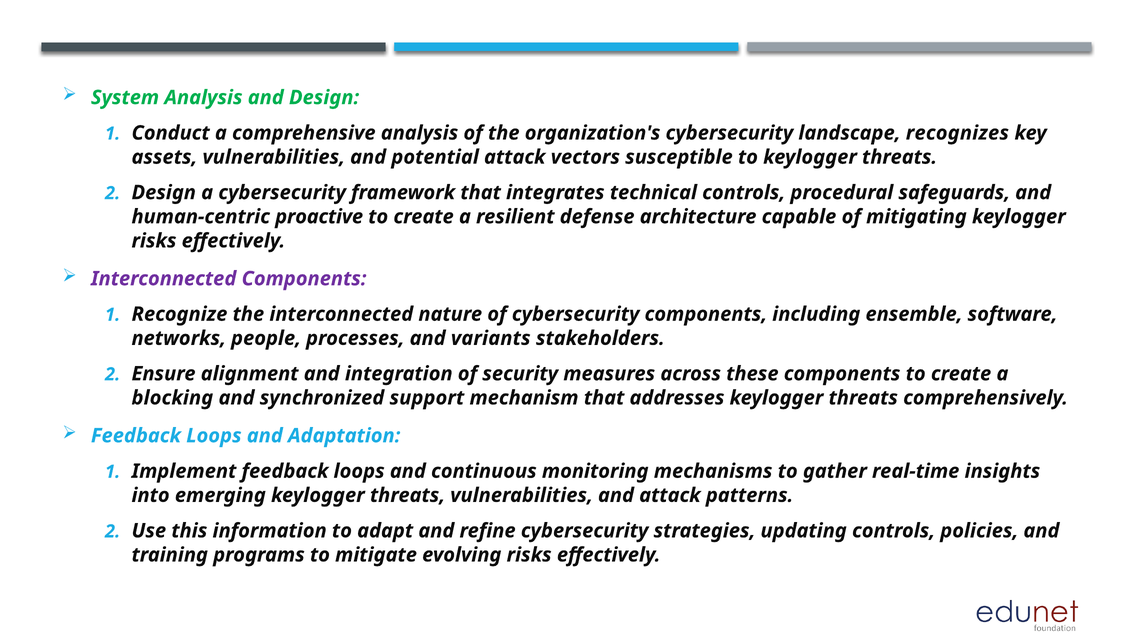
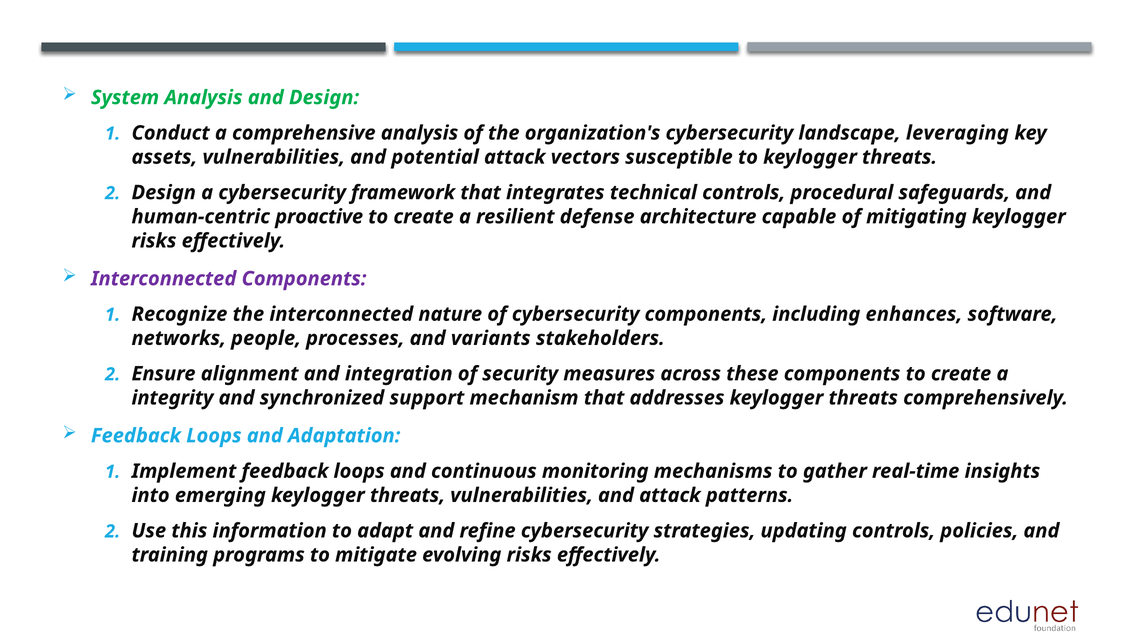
recognizes: recognizes -> leveraging
ensemble: ensemble -> enhances
blocking: blocking -> integrity
